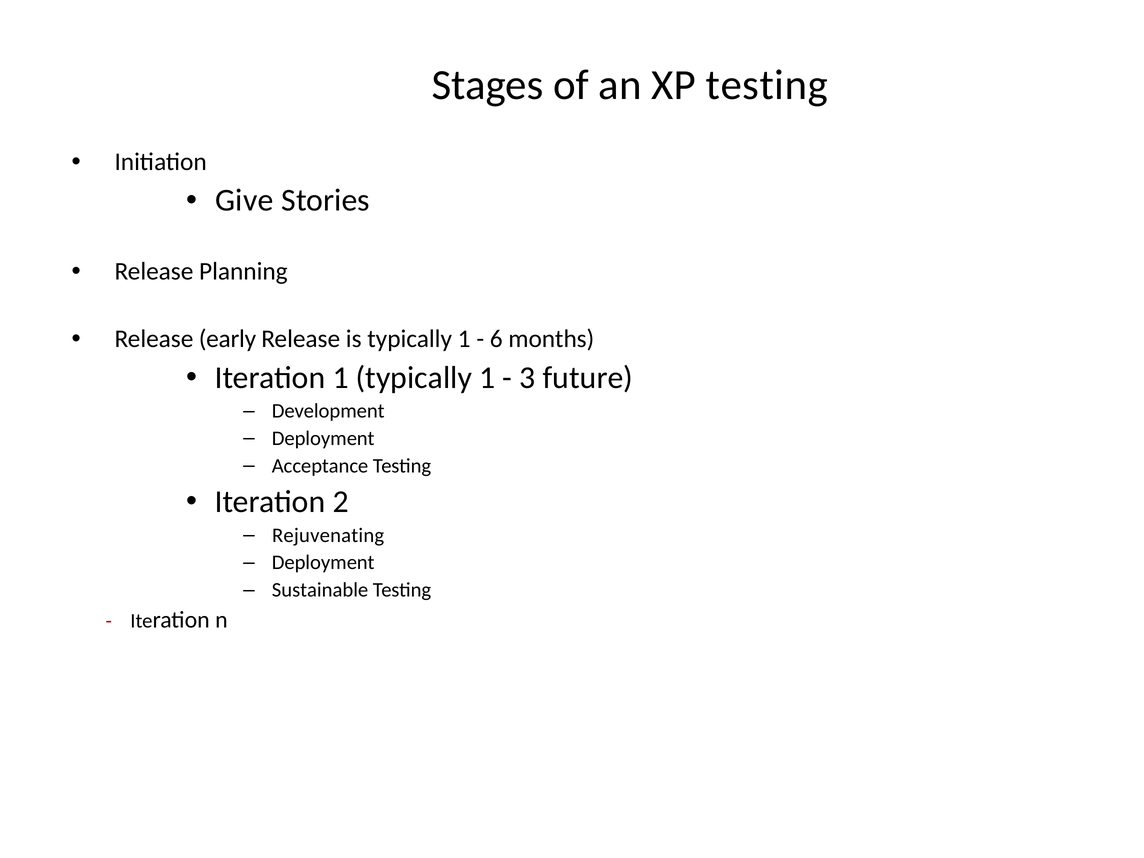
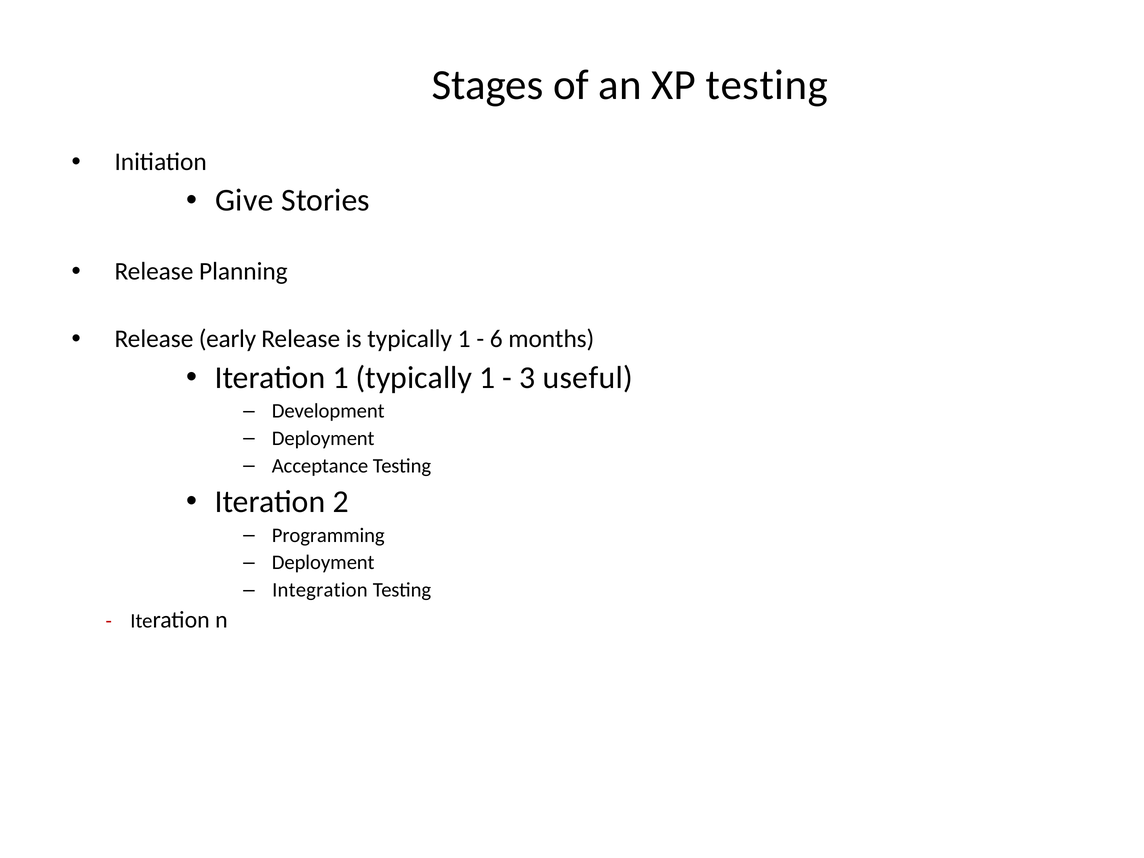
future: future -> useful
Rejuvenating: Rejuvenating -> Programming
Sustainable: Sustainable -> Integration
